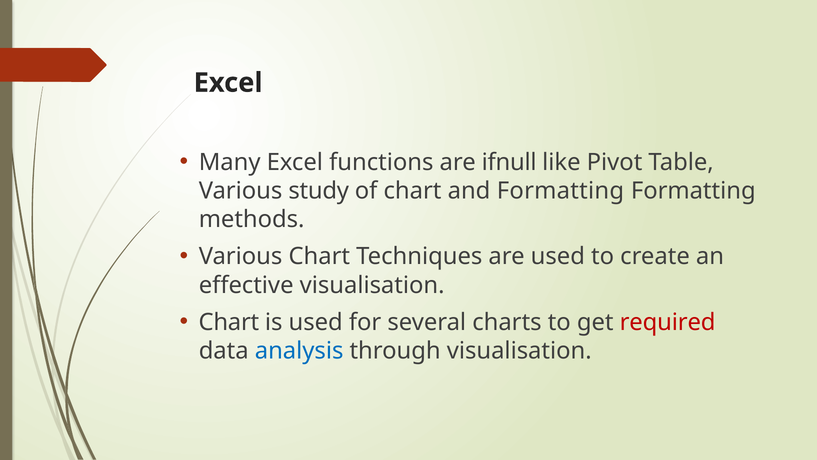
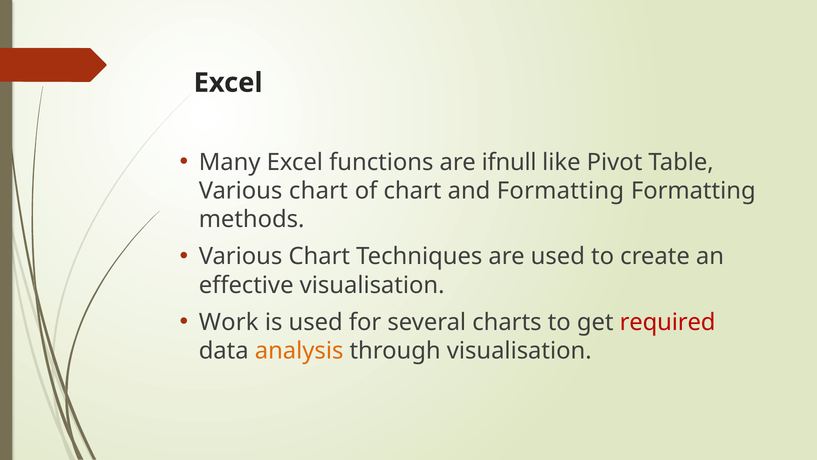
study at (319, 191): study -> chart
Chart at (229, 322): Chart -> Work
analysis colour: blue -> orange
